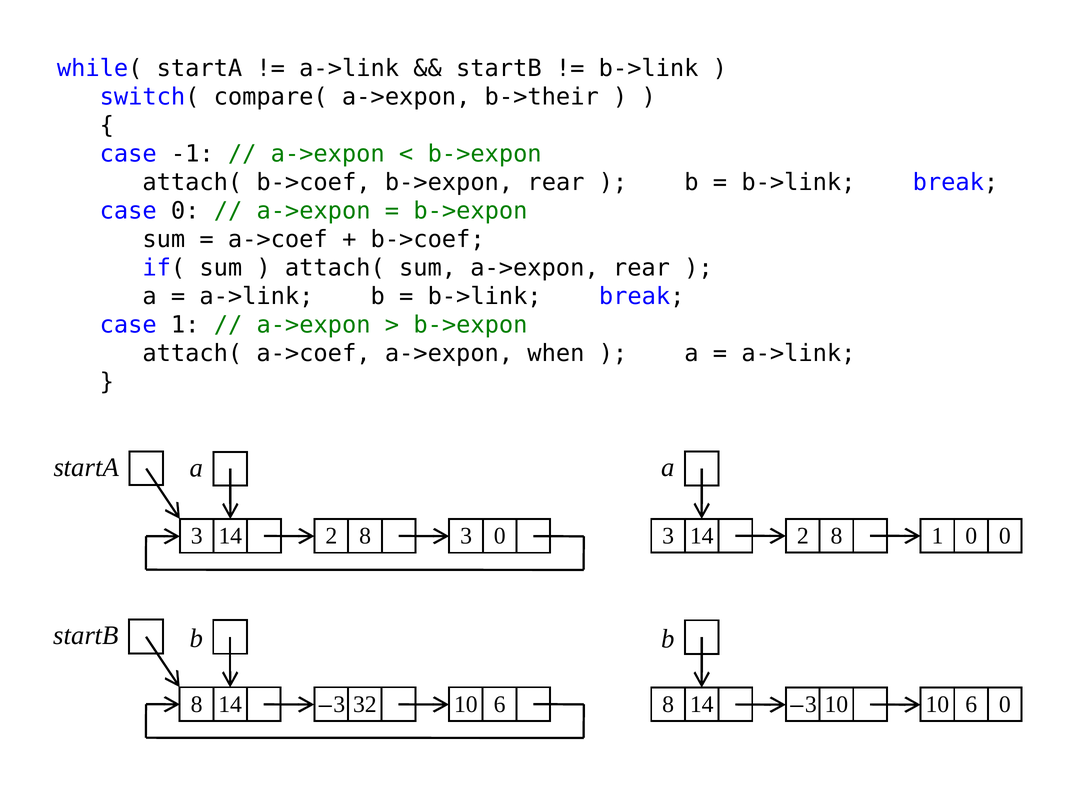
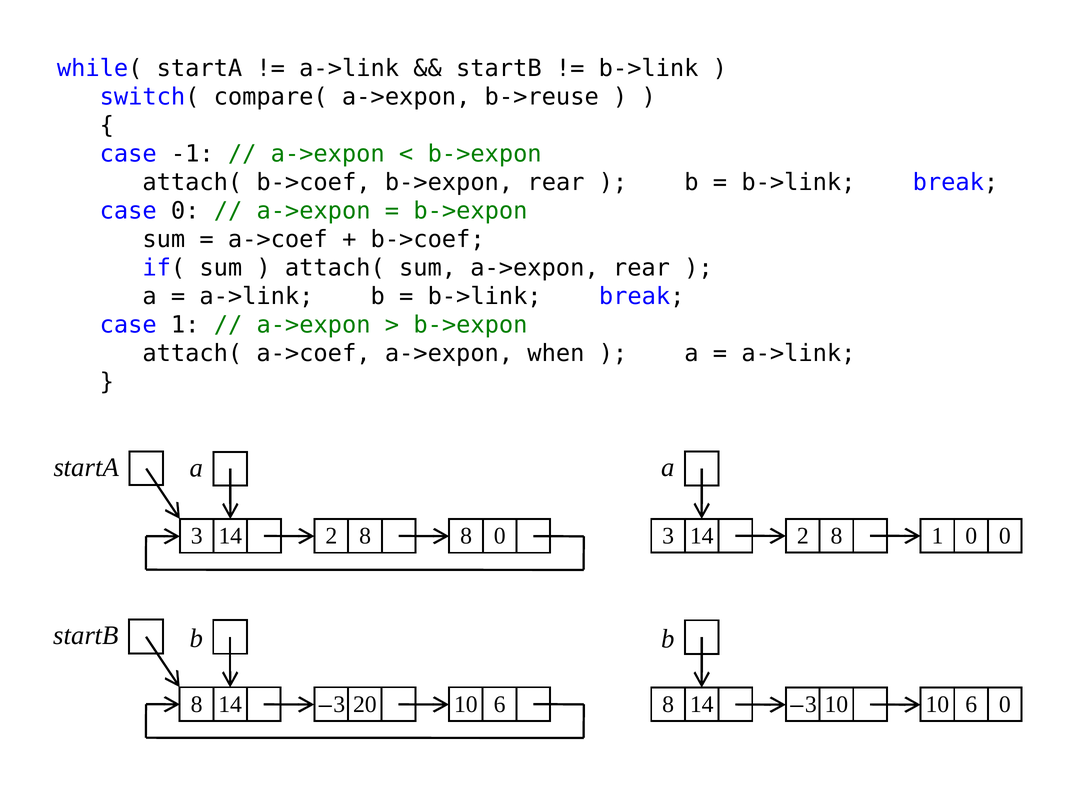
b->their: b->their -> b->reuse
8 3: 3 -> 8
32: 32 -> 20
